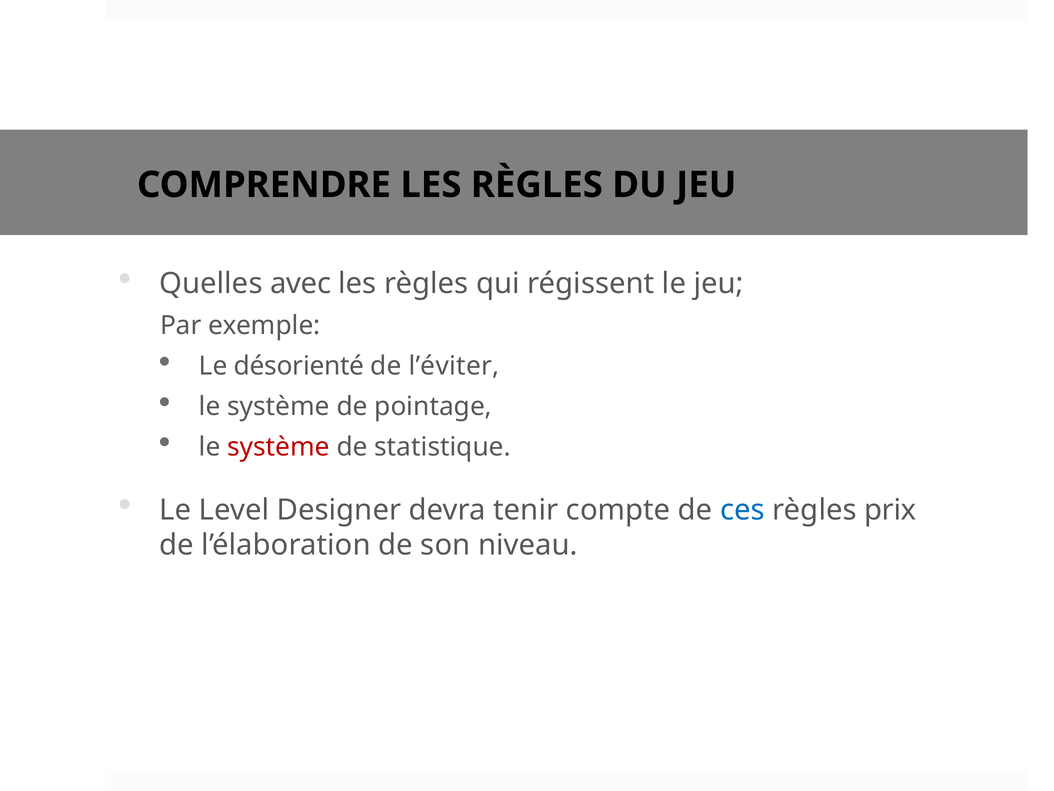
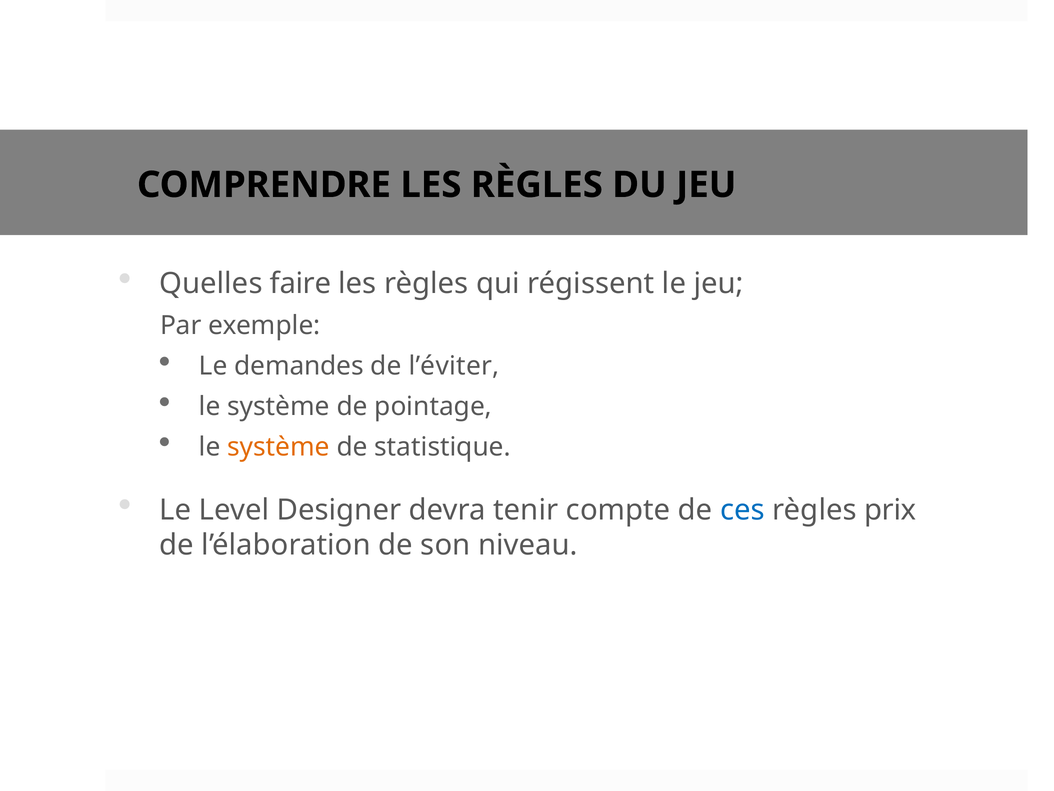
avec: avec -> faire
désorienté: désorienté -> demandes
système at (278, 447) colour: red -> orange
